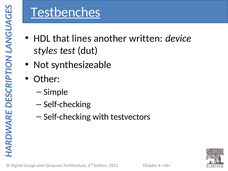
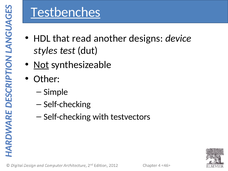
lines: lines -> read
written: written -> designs
Not underline: none -> present
